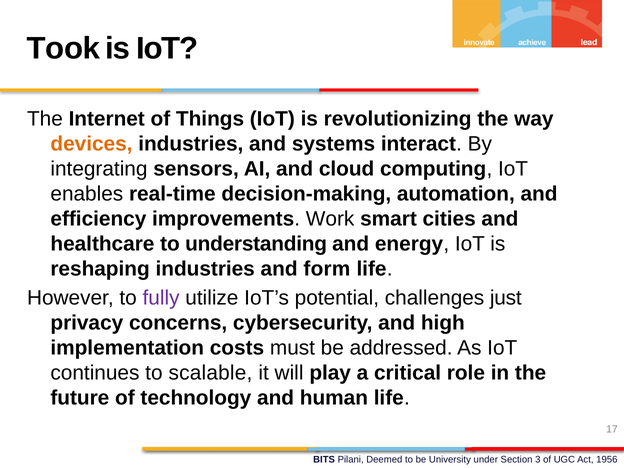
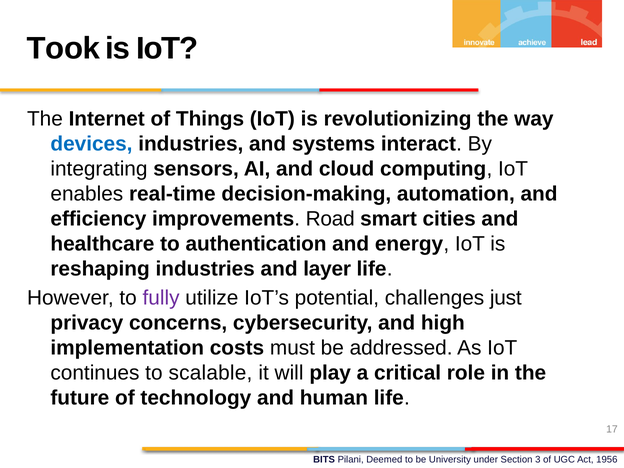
devices colour: orange -> blue
Work: Work -> Road
understanding: understanding -> authentication
form: form -> layer
